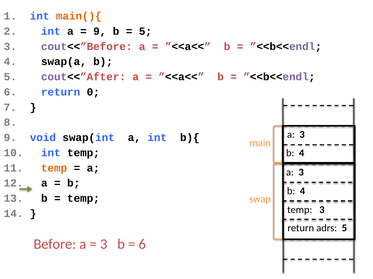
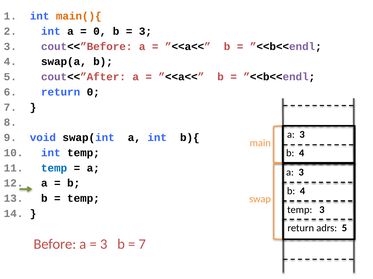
9 at (100, 31): 9 -> 0
5 at (145, 31): 5 -> 3
temp at (54, 168) colour: orange -> blue
6 at (142, 245): 6 -> 7
